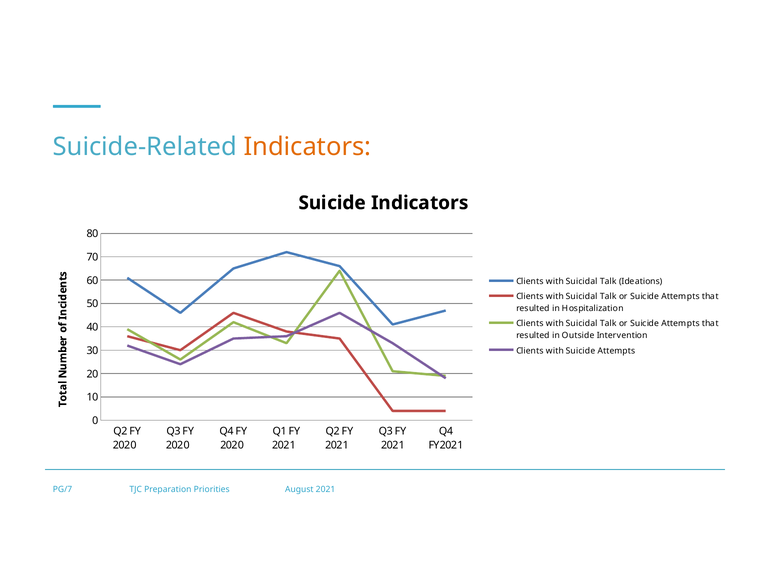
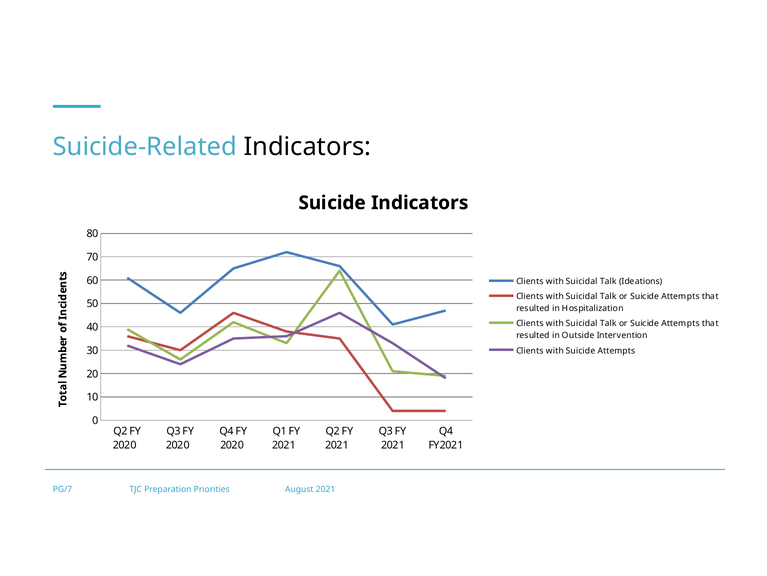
Indicators at (307, 146) colour: orange -> black
